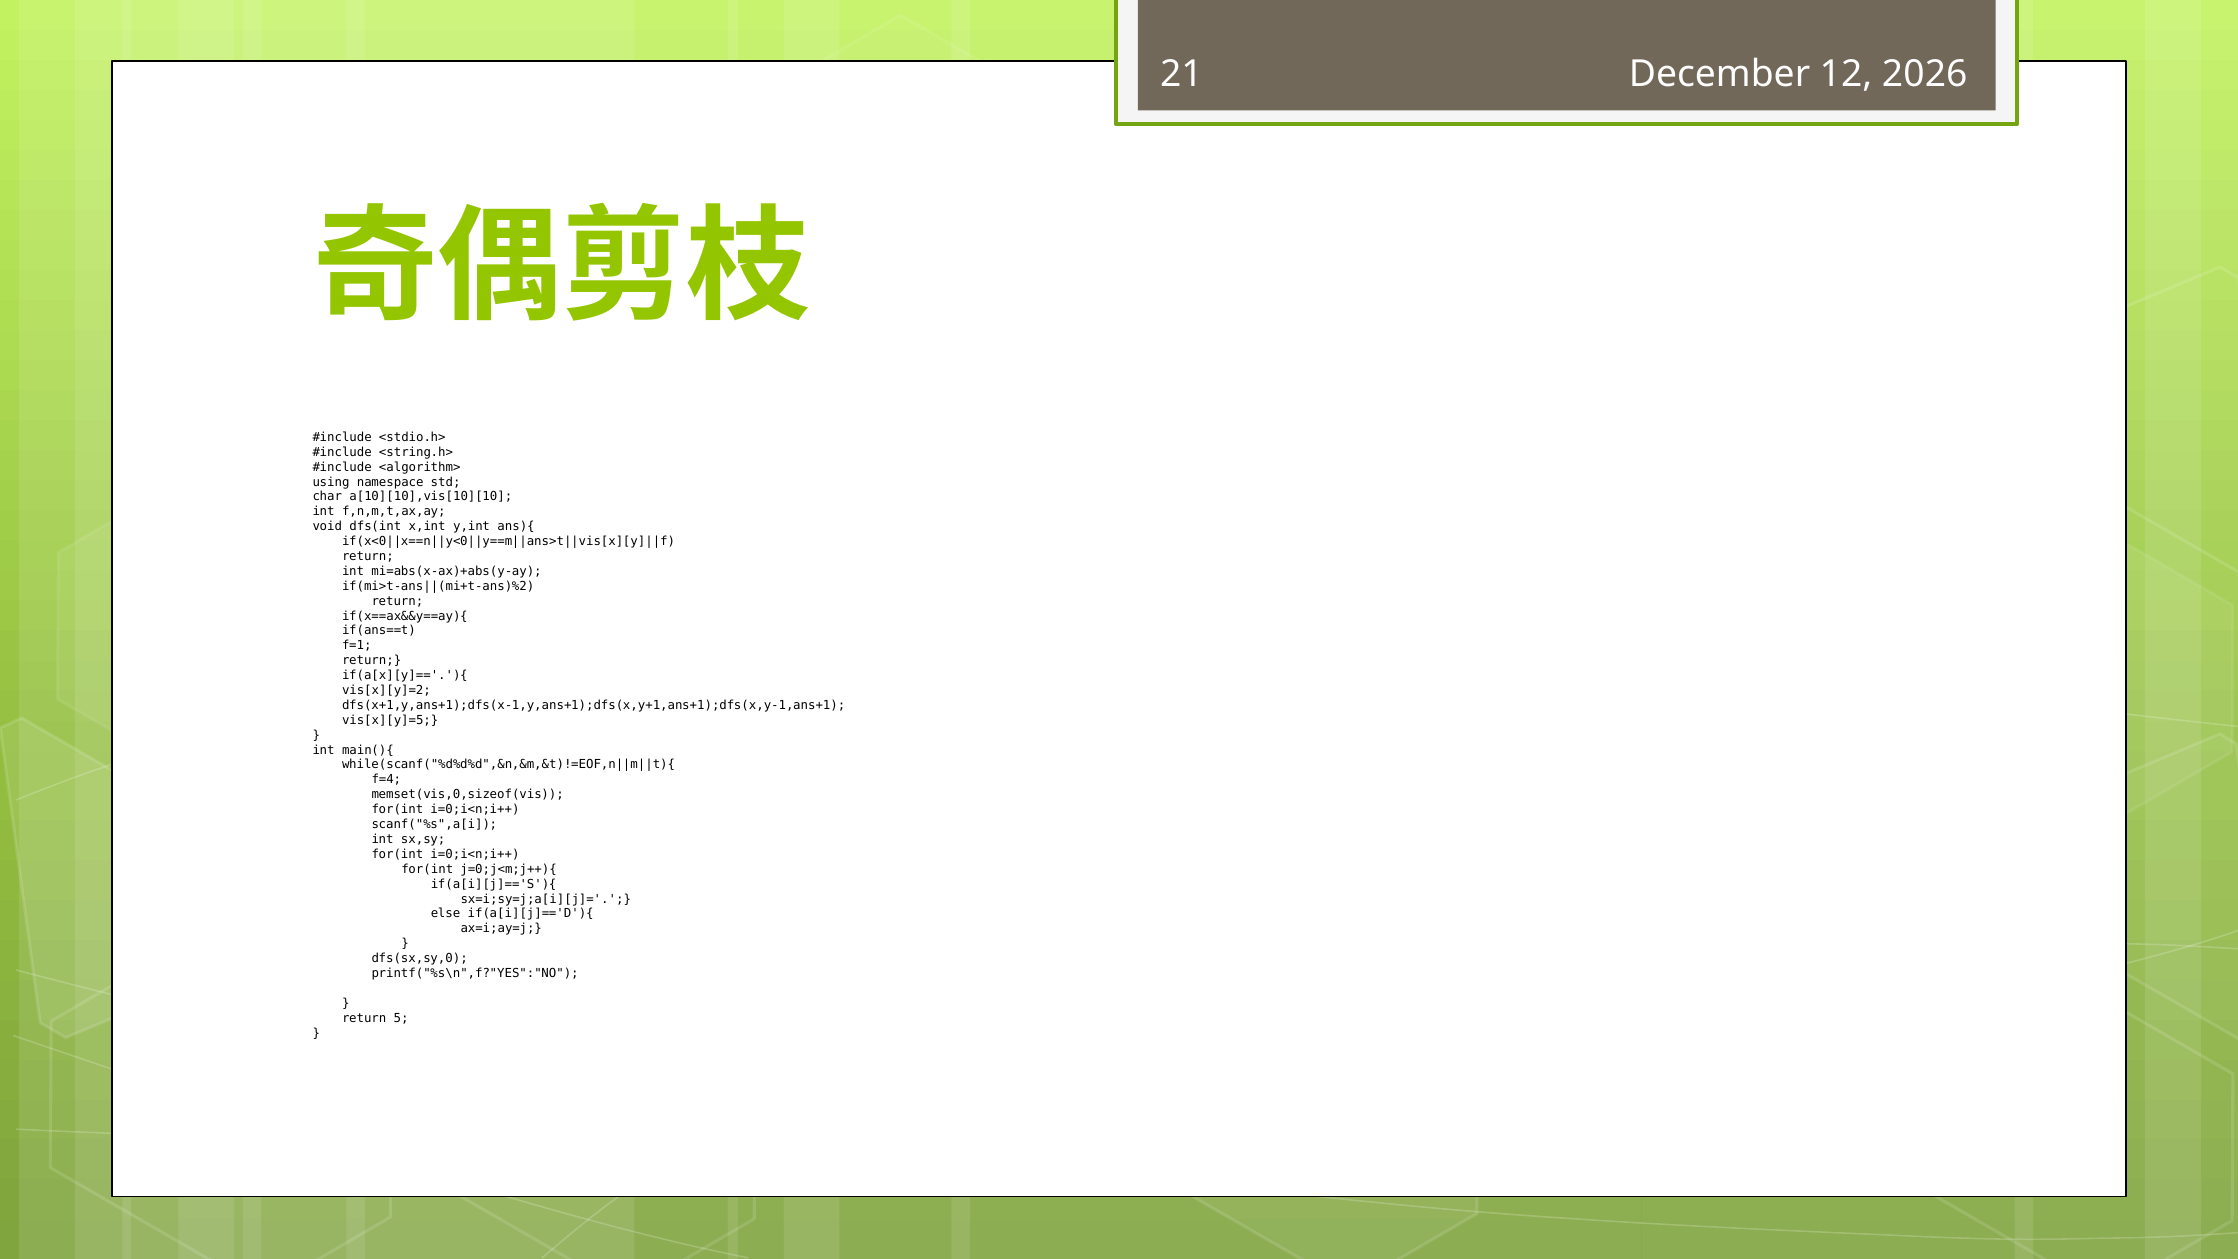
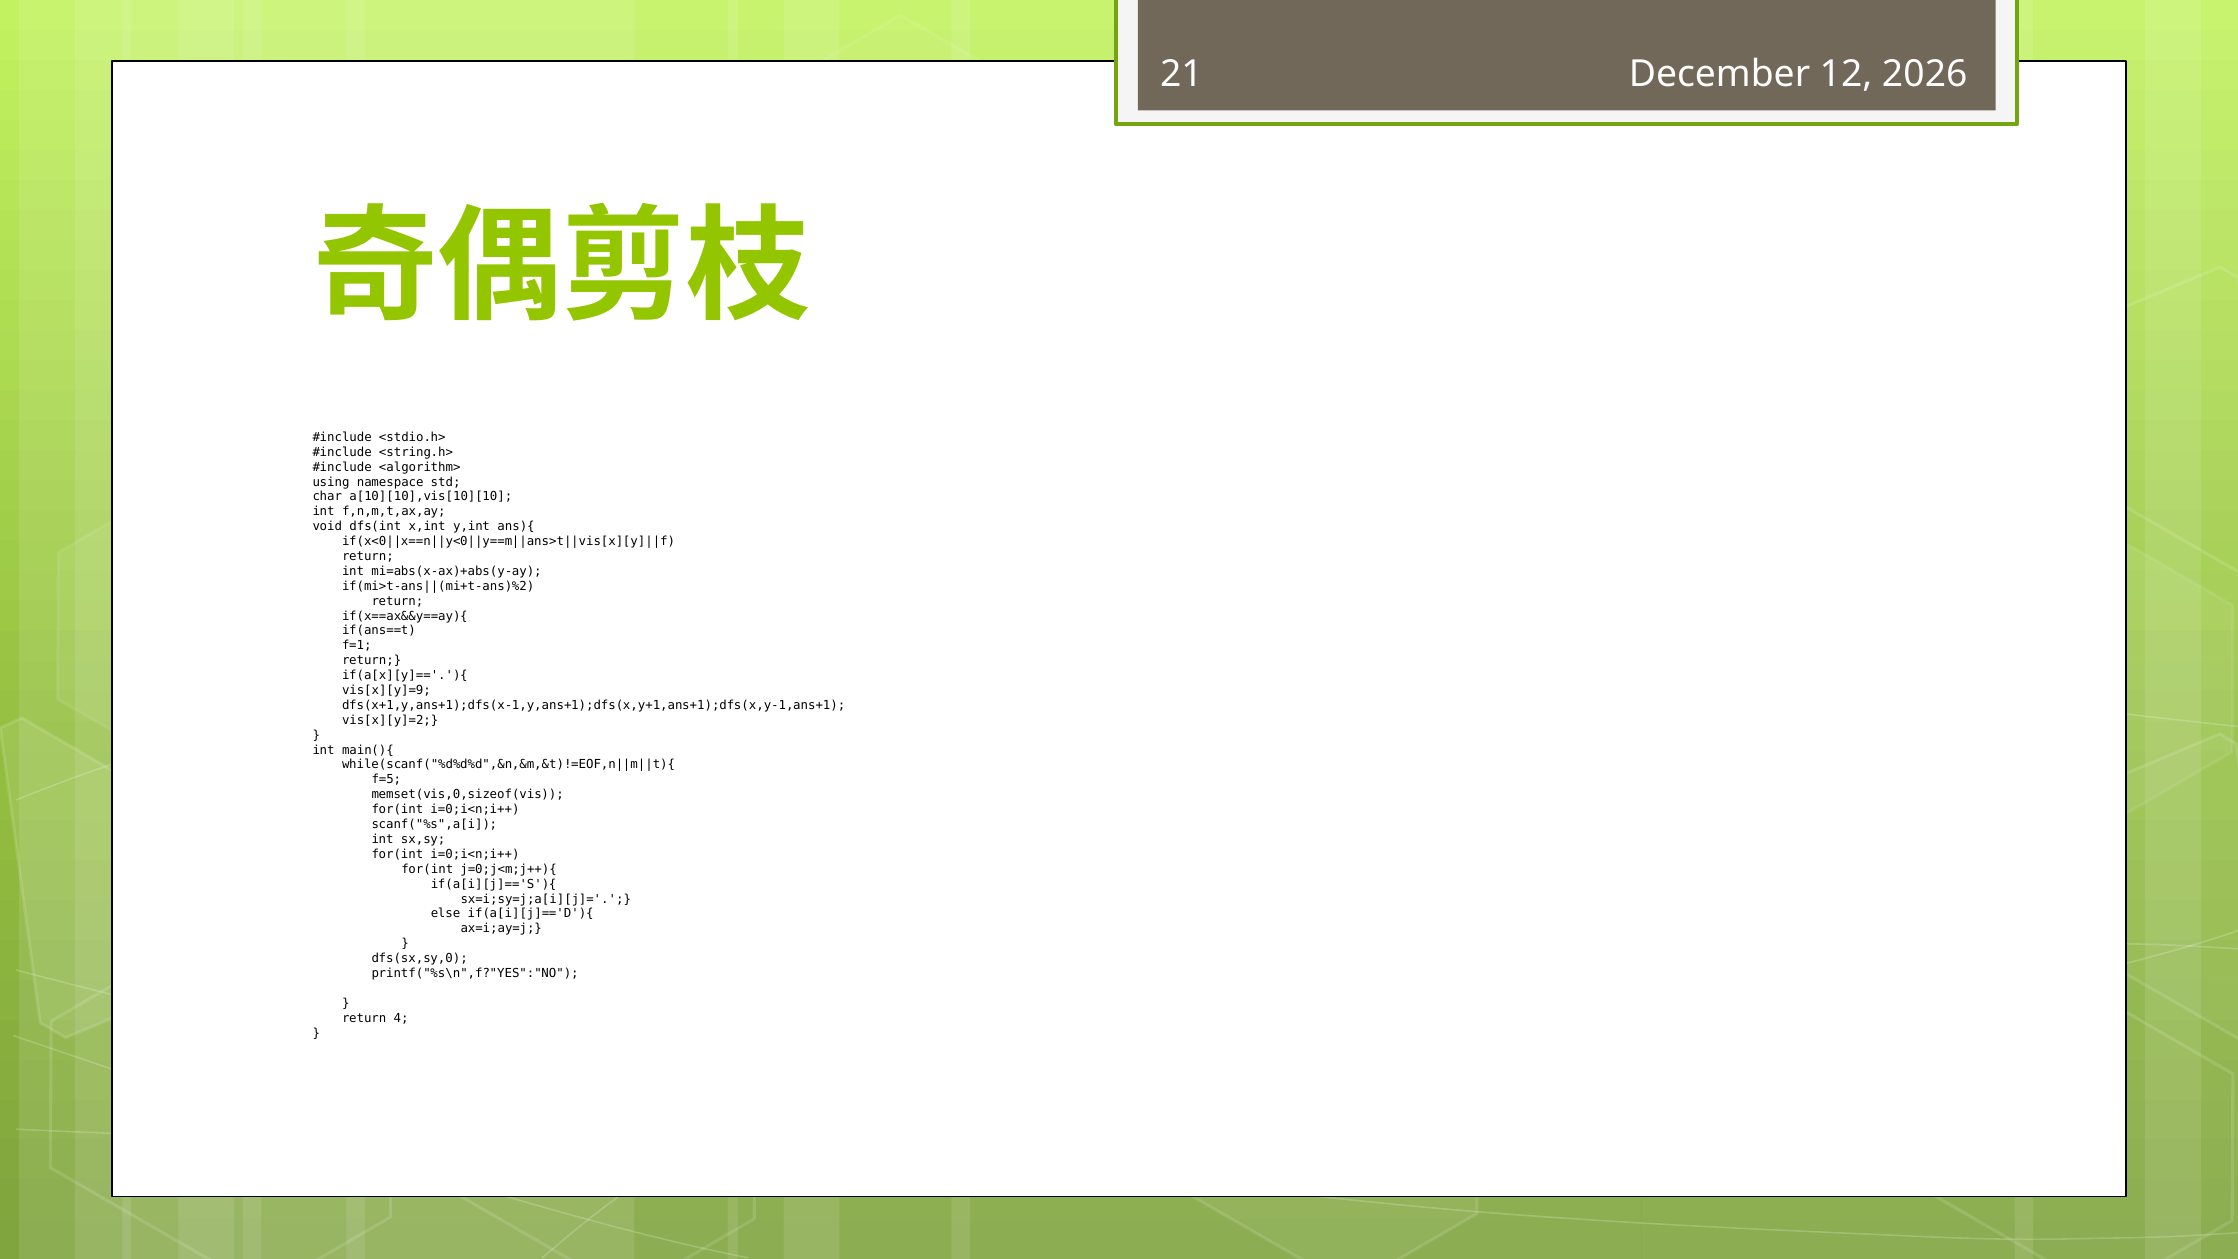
vis[x][y]=2: vis[x][y]=2 -> vis[x][y]=9
vis[x][y]=5: vis[x][y]=5 -> vis[x][y]=2
f=4: f=4 -> f=5
5: 5 -> 4
